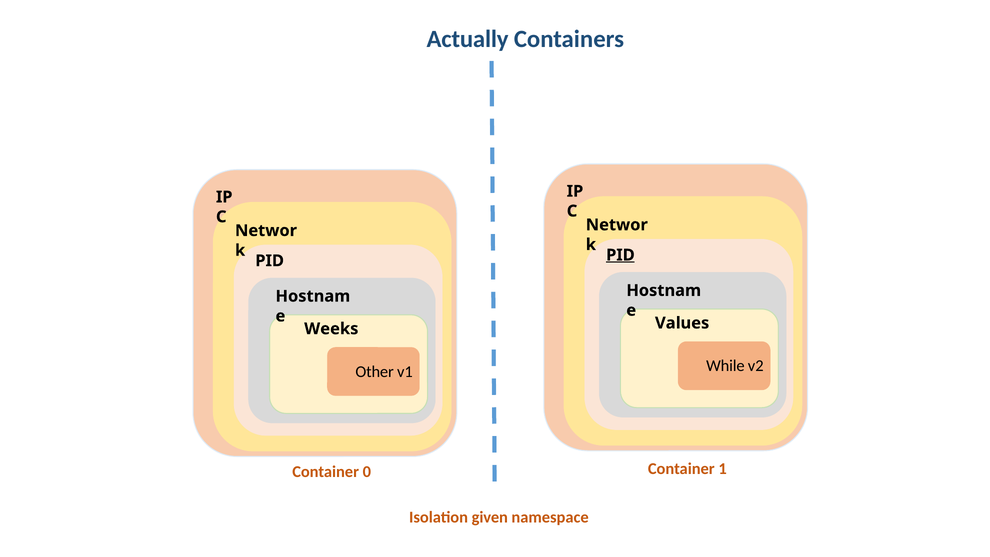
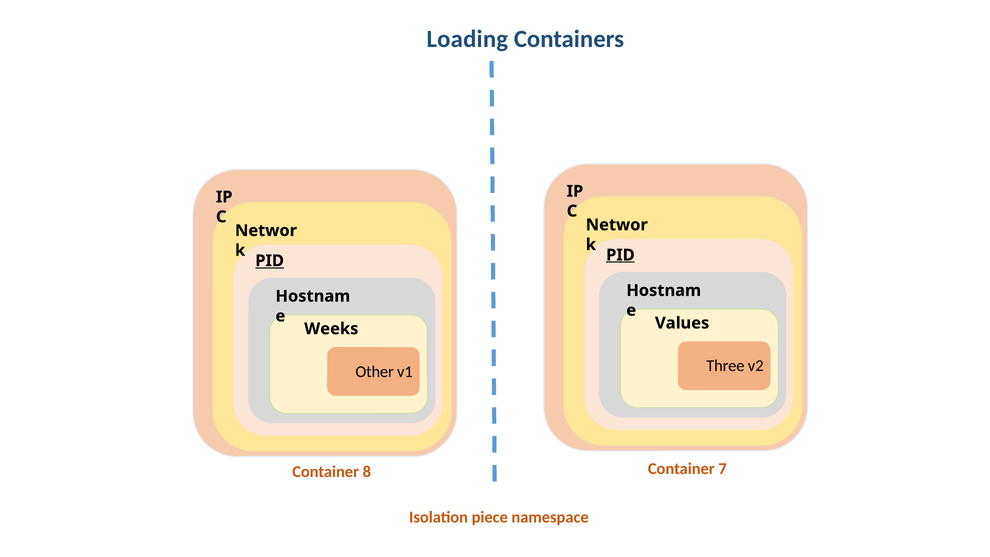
Actually: Actually -> Loading
PID at (270, 261) underline: none -> present
While: While -> Three
0: 0 -> 8
1: 1 -> 7
given: given -> piece
